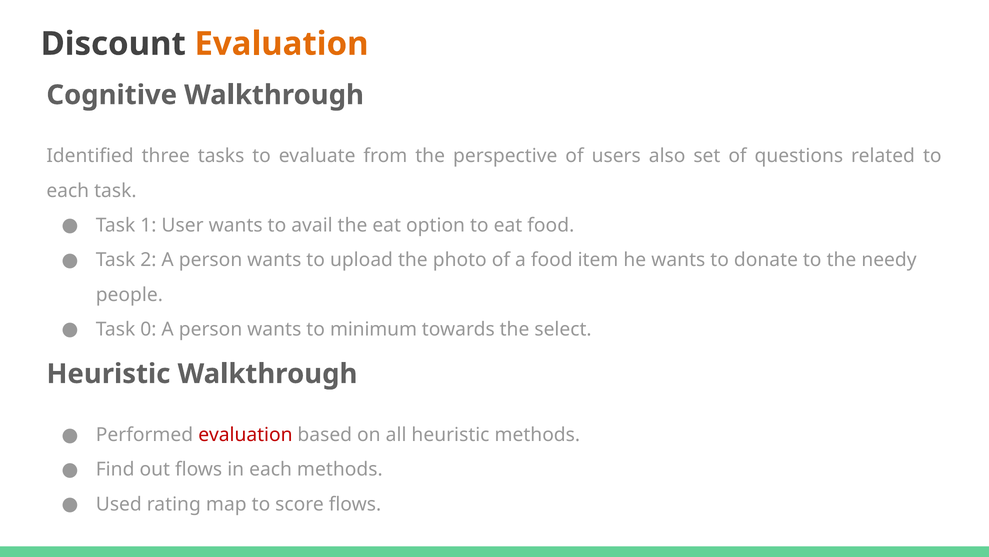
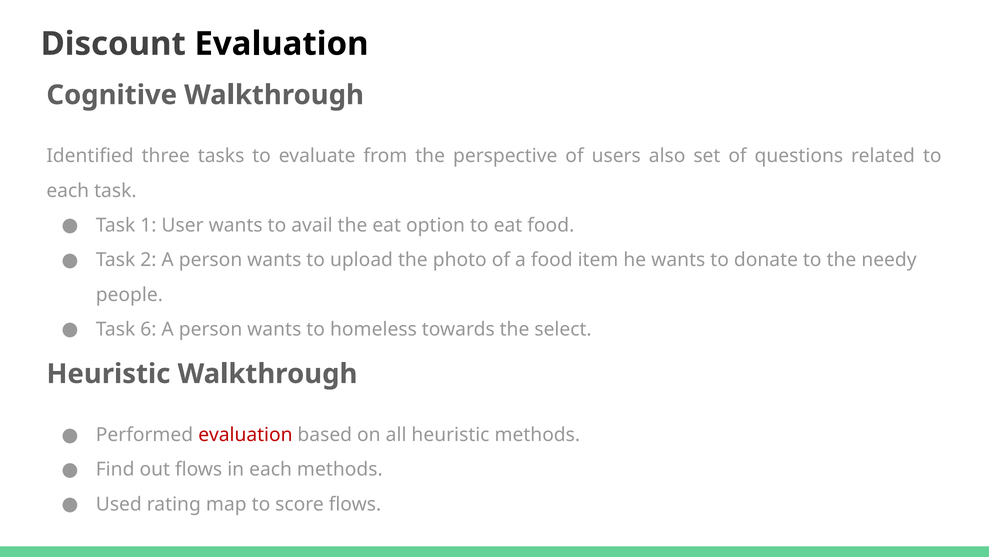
Evaluation at (281, 44) colour: orange -> black
0: 0 -> 6
minimum: minimum -> homeless
